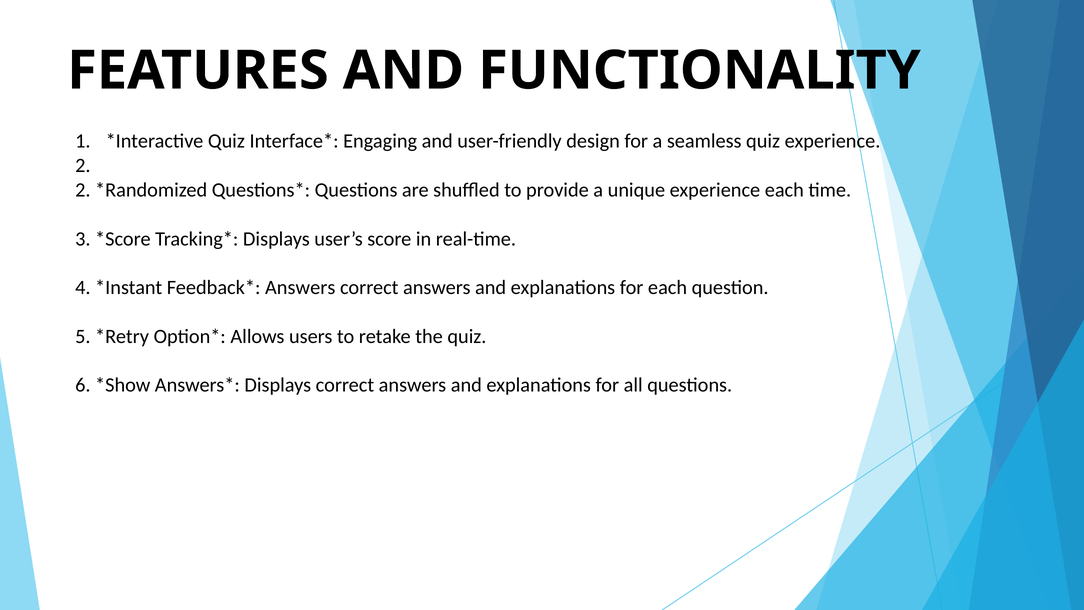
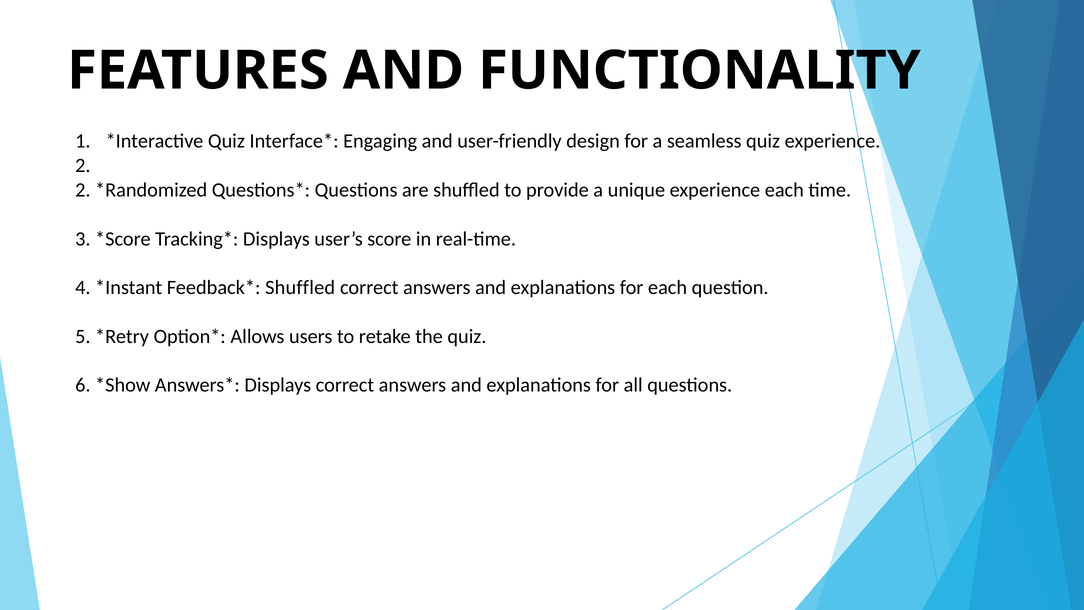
Answers at (300, 288): Answers -> Shuffled
